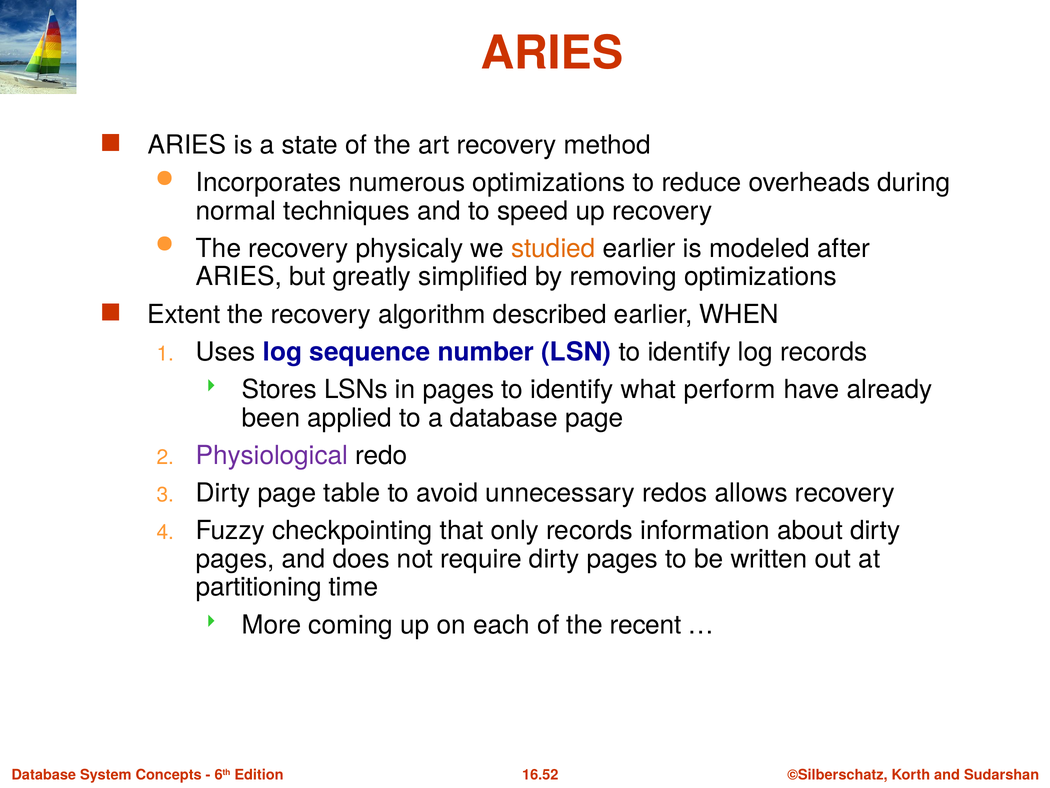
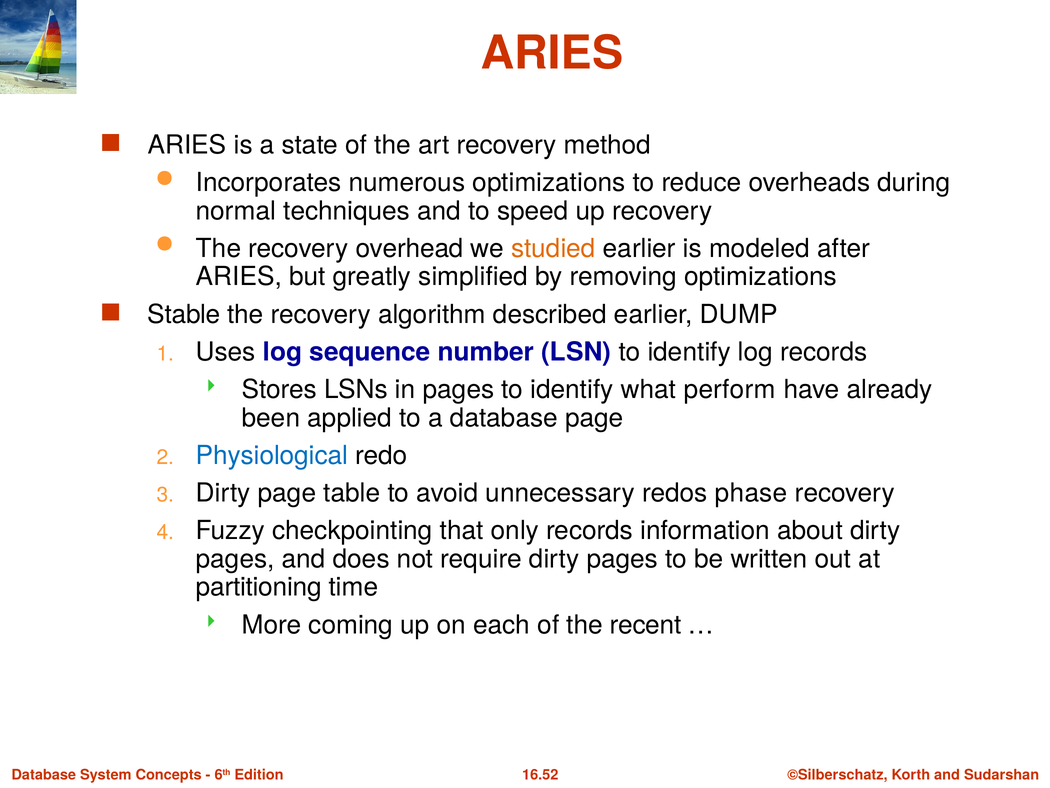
physicaly: physicaly -> overhead
Extent: Extent -> Stable
WHEN: WHEN -> DUMP
Physiological colour: purple -> blue
allows: allows -> phase
